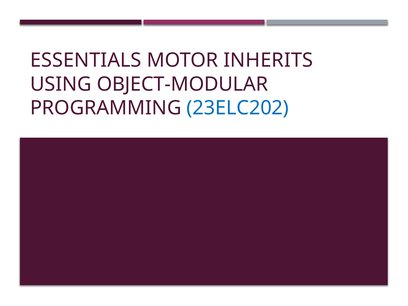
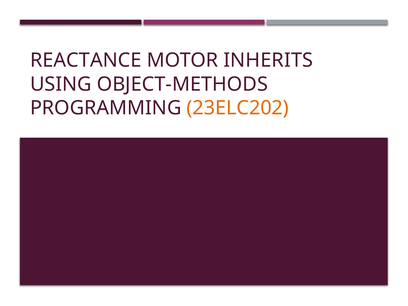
ESSENTIALS: ESSENTIALS -> REACTANCE
OBJECT-MODULAR: OBJECT-MODULAR -> OBJECT-METHODS
23ELC202 colour: blue -> orange
